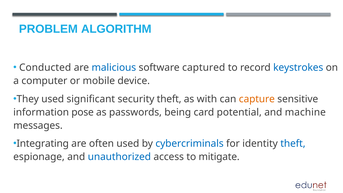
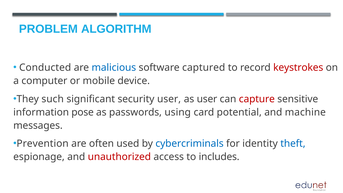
keystrokes colour: blue -> red
They used: used -> such
security theft: theft -> user
as with: with -> user
capture colour: orange -> red
being: being -> using
Integrating: Integrating -> Prevention
unauthorized colour: blue -> red
mitigate: mitigate -> includes
